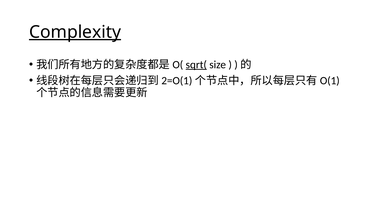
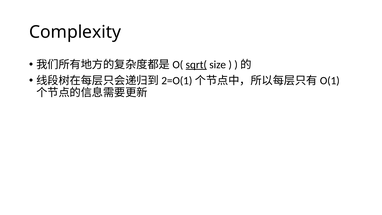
Complexity underline: present -> none
